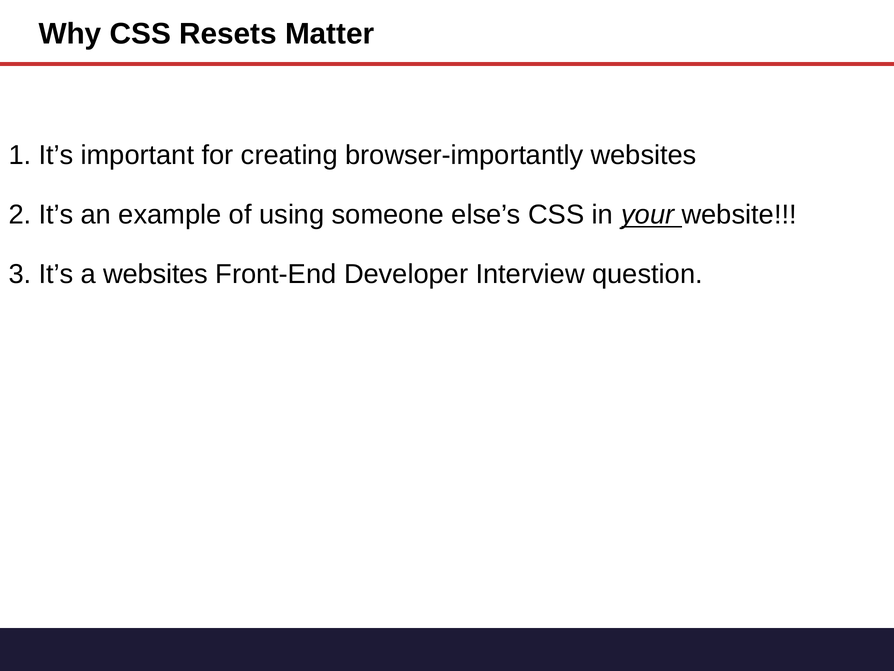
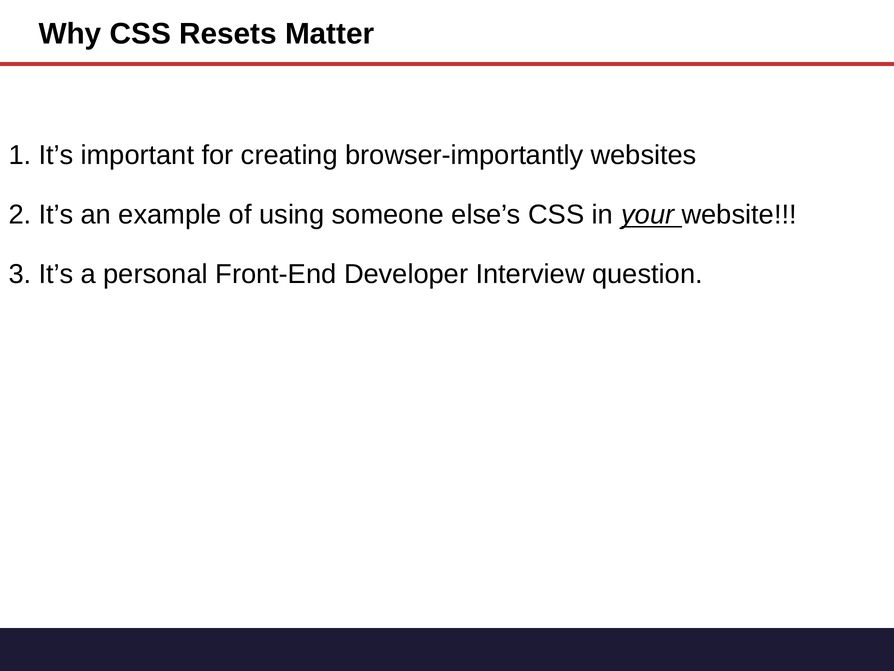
a websites: websites -> personal
